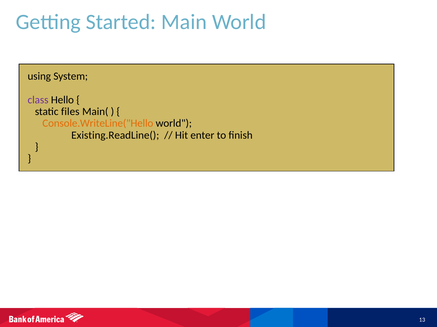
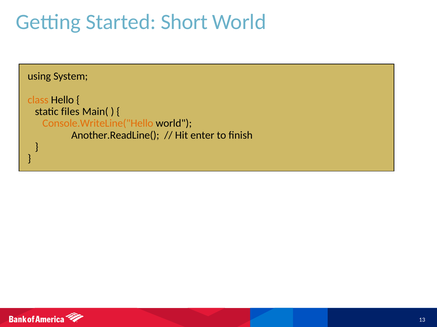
Main: Main -> Short
class colour: purple -> orange
Existing.ReadLine(: Existing.ReadLine( -> Another.ReadLine(
